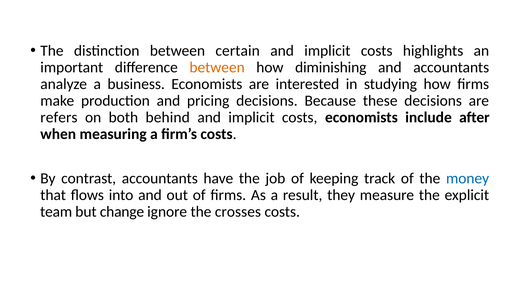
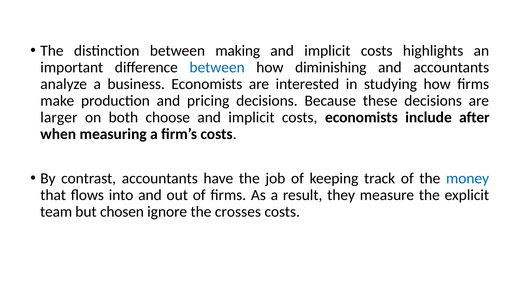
certain: certain -> making
between at (217, 67) colour: orange -> blue
refers: refers -> larger
behind: behind -> choose
change: change -> chosen
